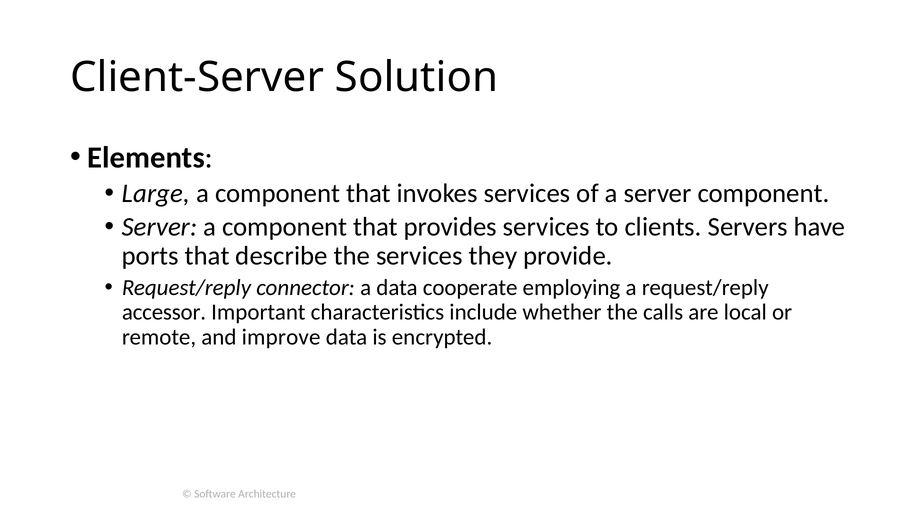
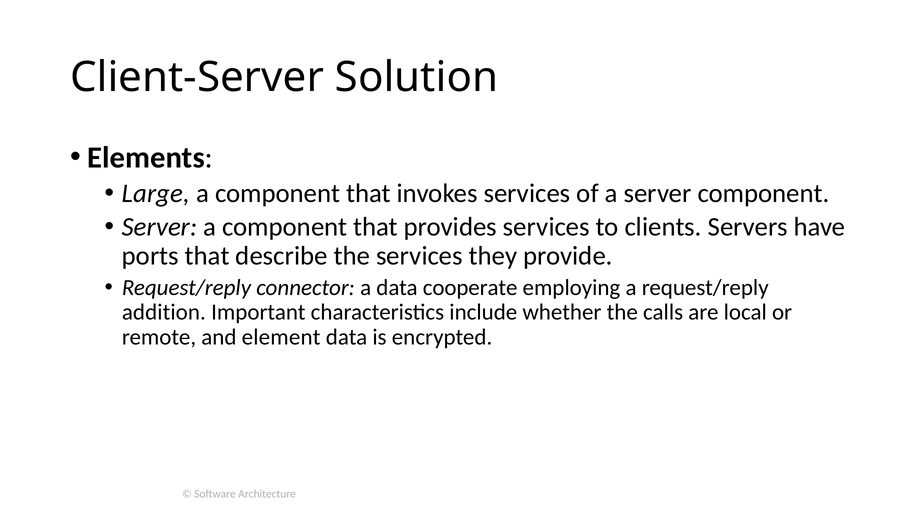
accessor: accessor -> addition
improve: improve -> element
